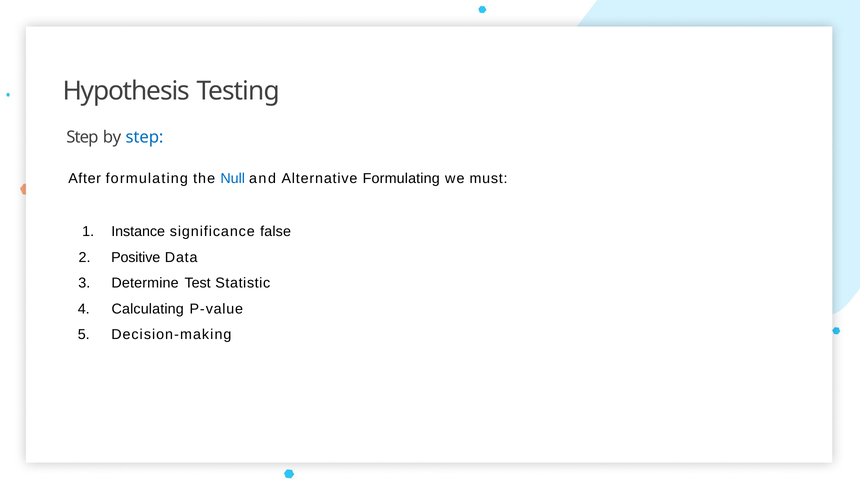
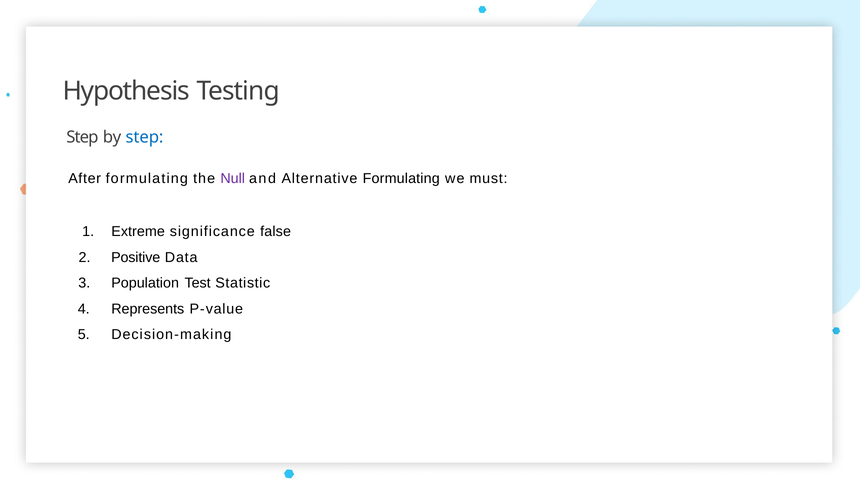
Null colour: blue -> purple
Instance: Instance -> Extreme
Determine: Determine -> Population
Calculating: Calculating -> Represents
